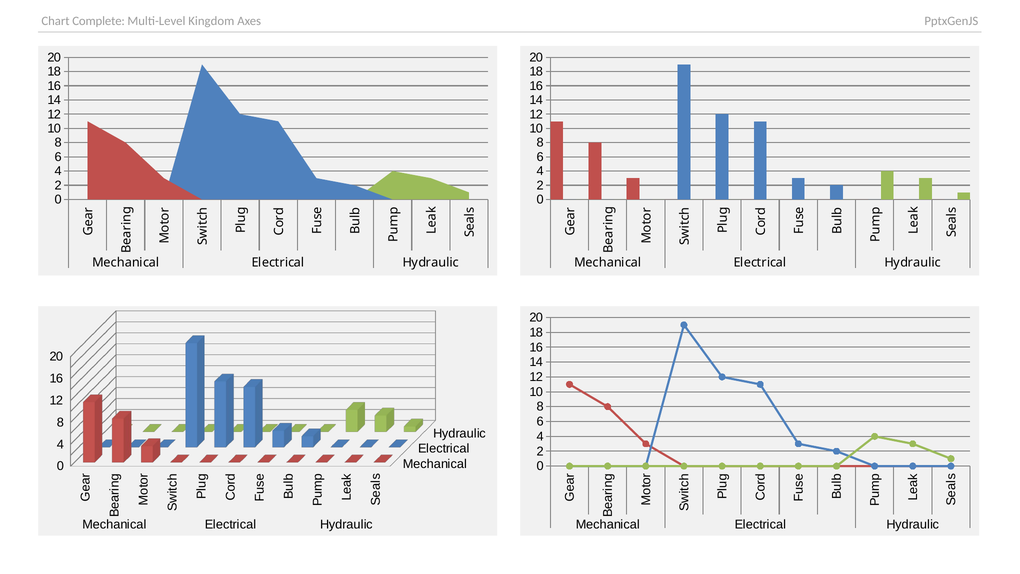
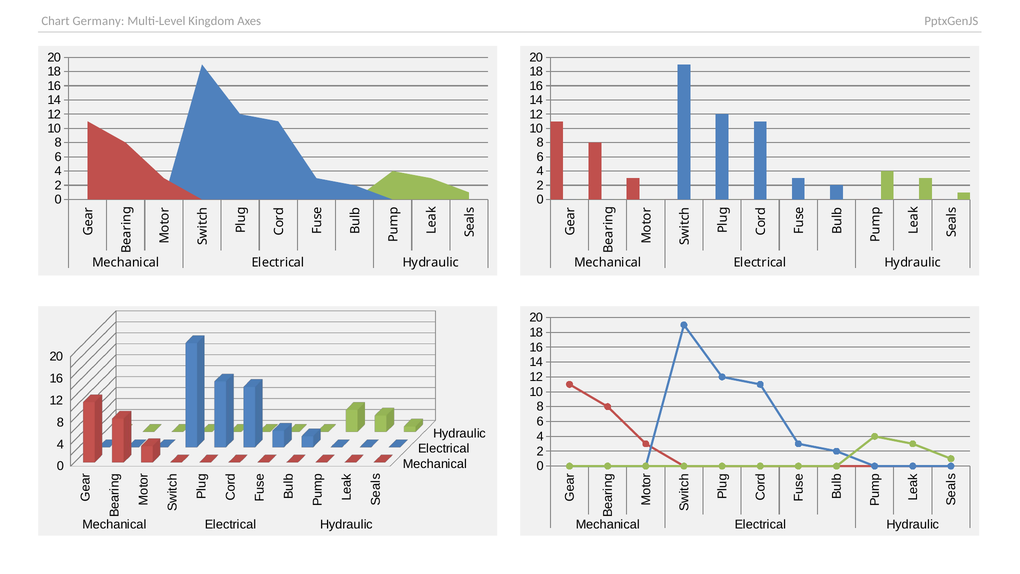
Complete: Complete -> Germany
